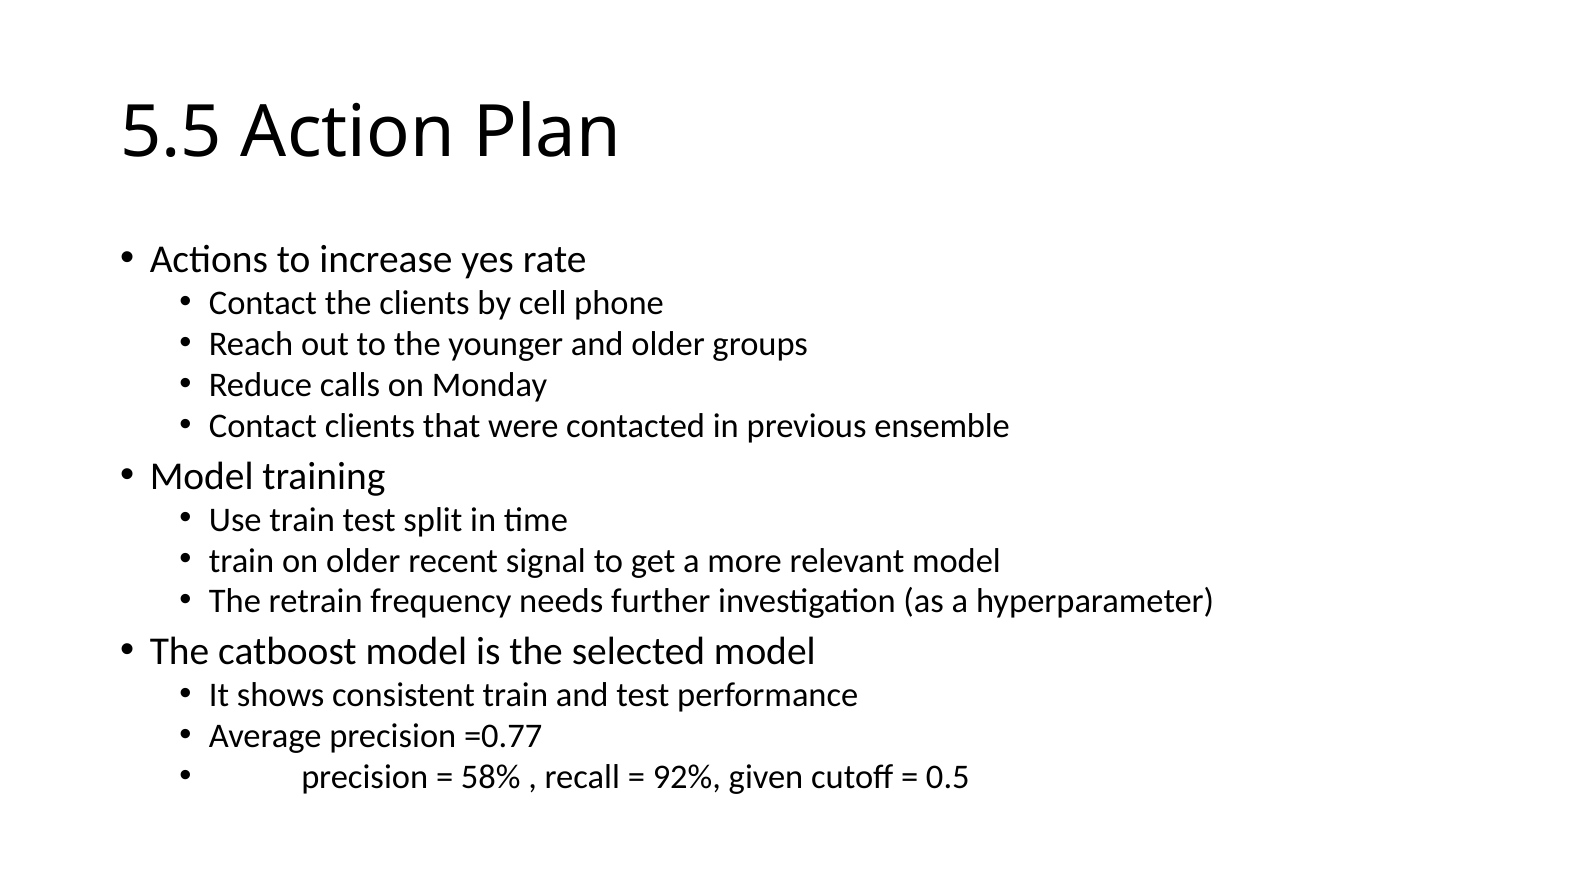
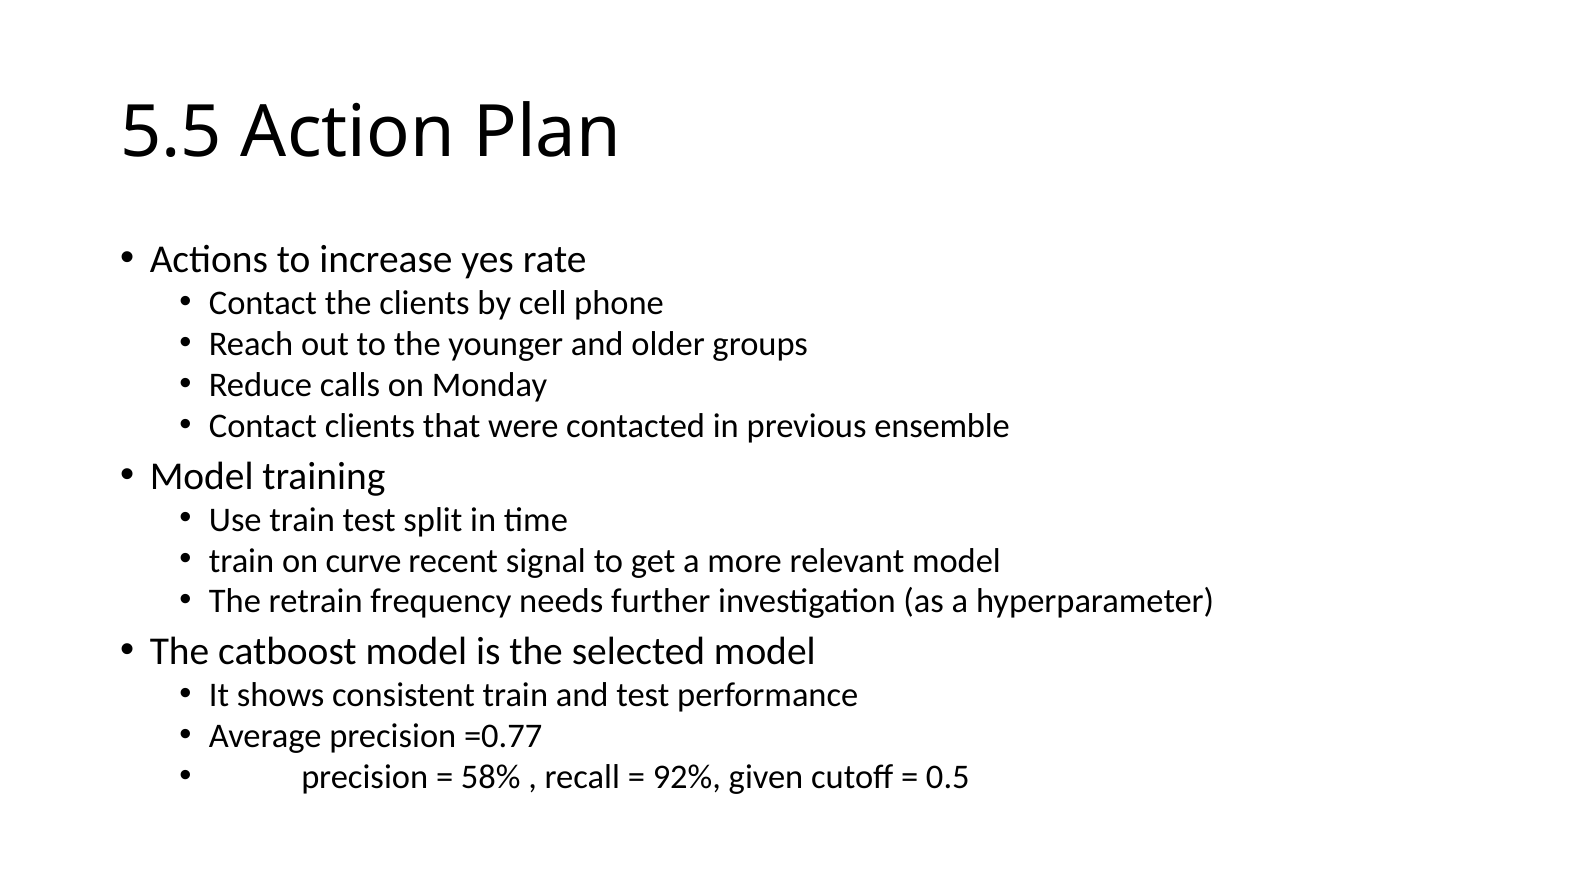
on older: older -> curve
